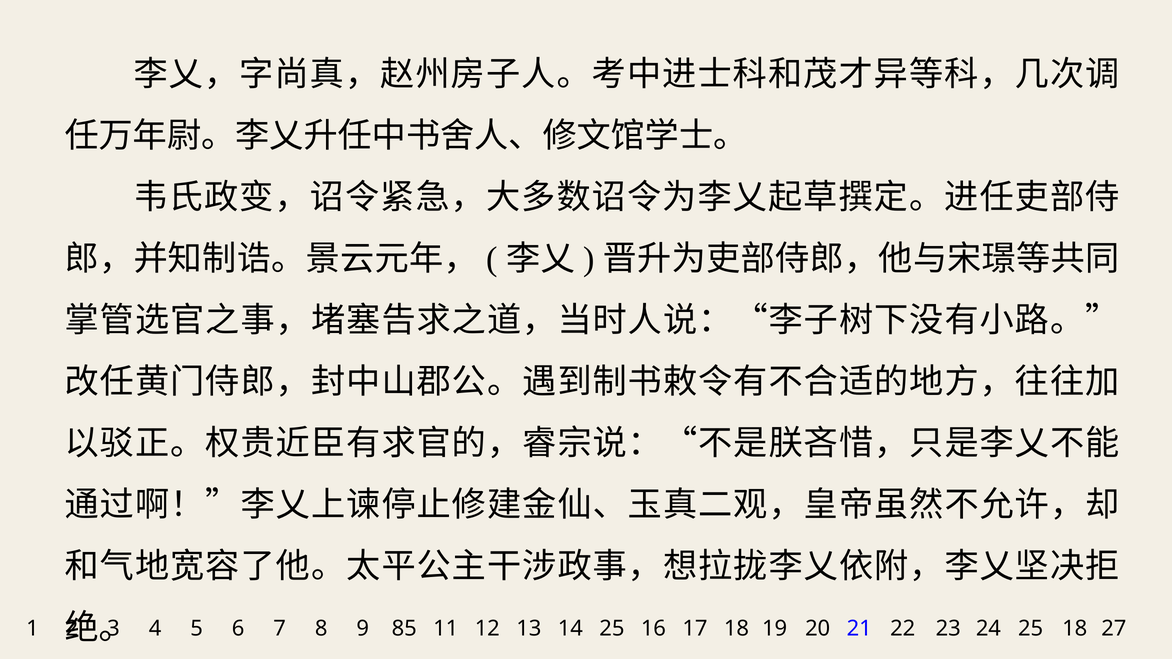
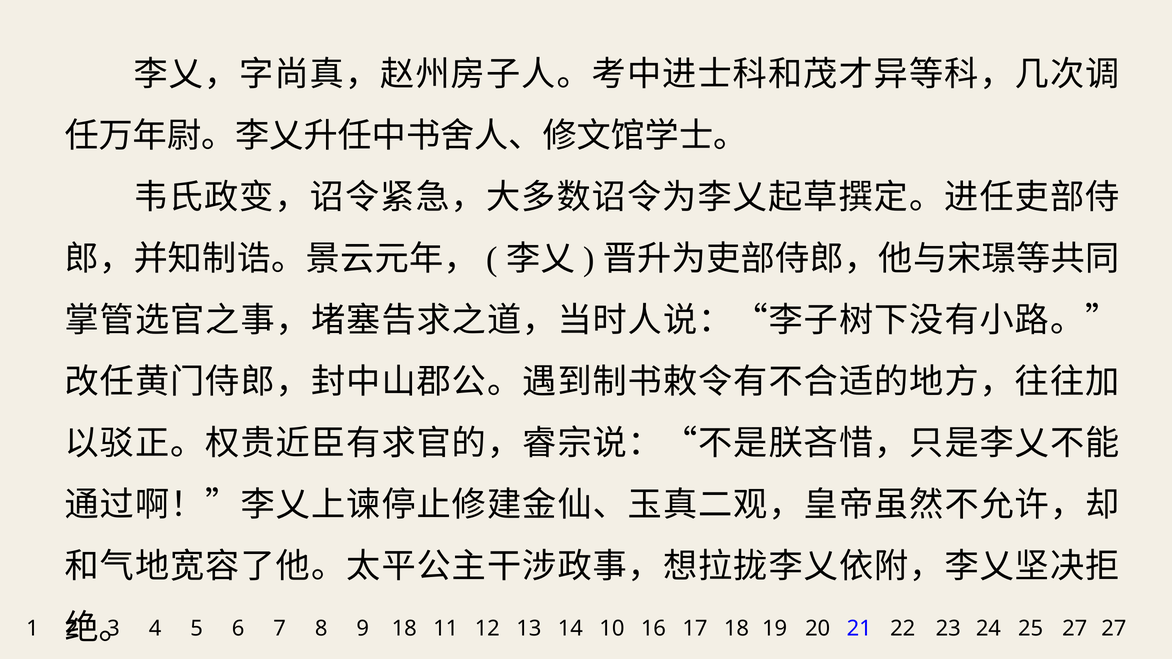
9 85: 85 -> 18
12 25: 25 -> 10
23 18: 18 -> 27
